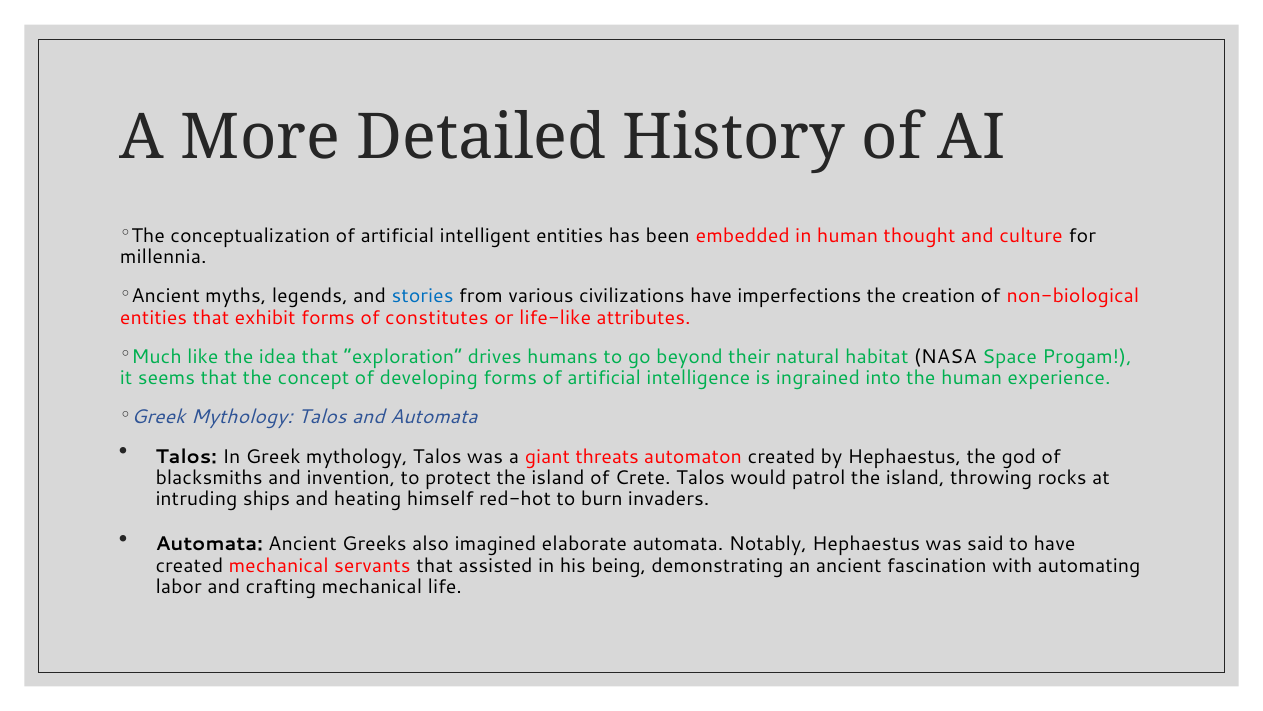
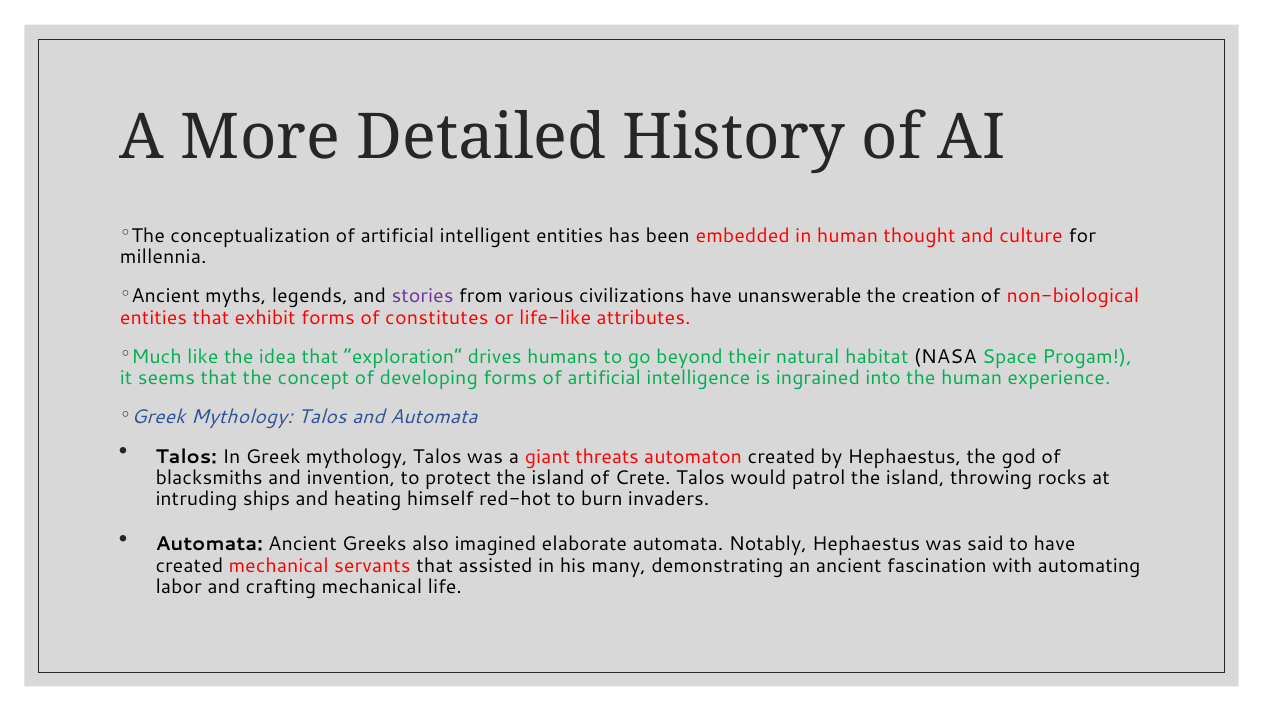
stories colour: blue -> purple
imperfections: imperfections -> unanswerable
being: being -> many
